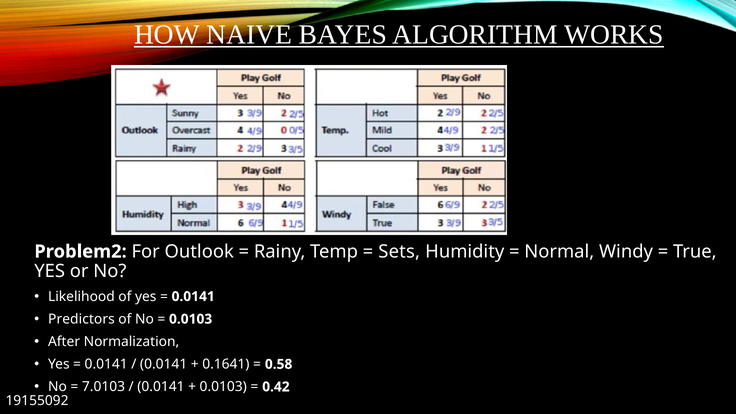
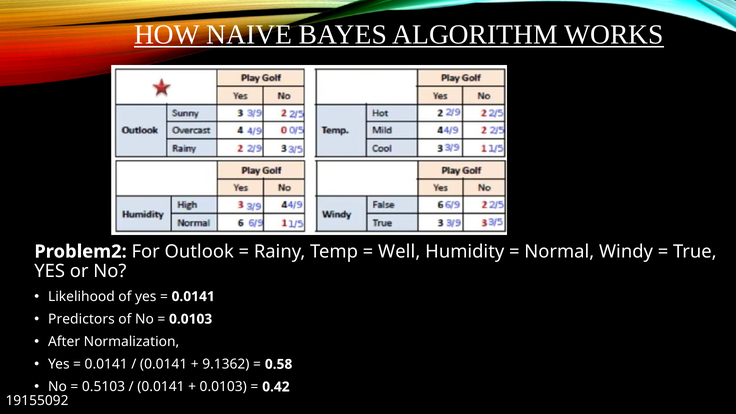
Sets: Sets -> Well
0.1641: 0.1641 -> 9.1362
7.0103: 7.0103 -> 0.5103
